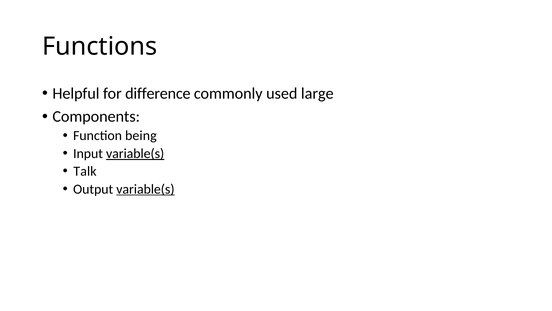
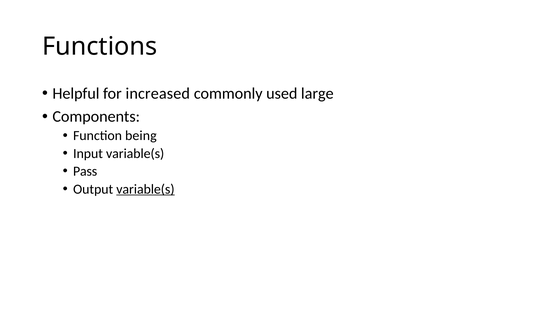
difference: difference -> increased
variable(s at (135, 153) underline: present -> none
Talk: Talk -> Pass
